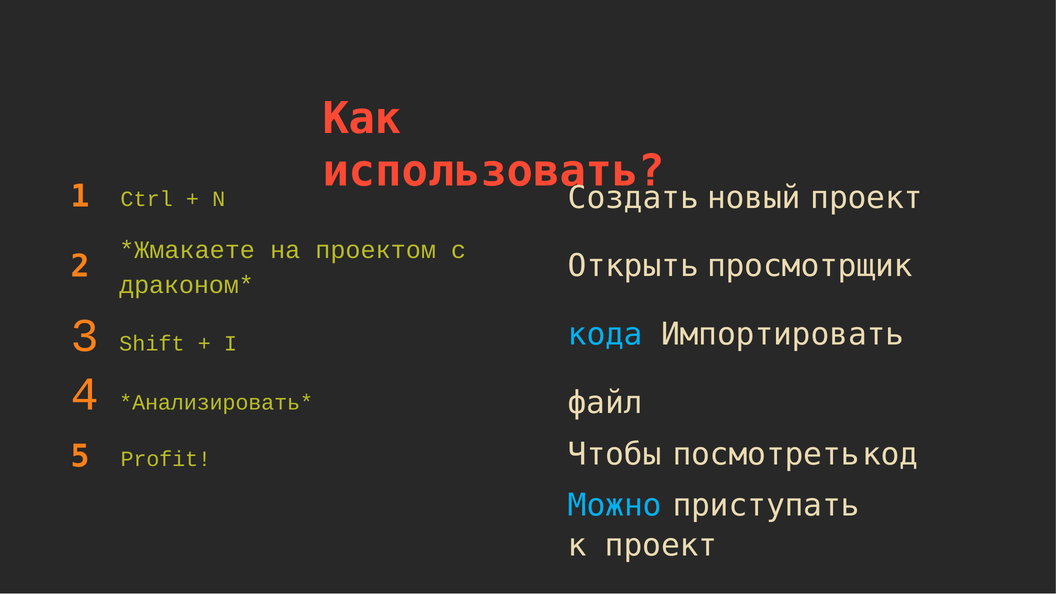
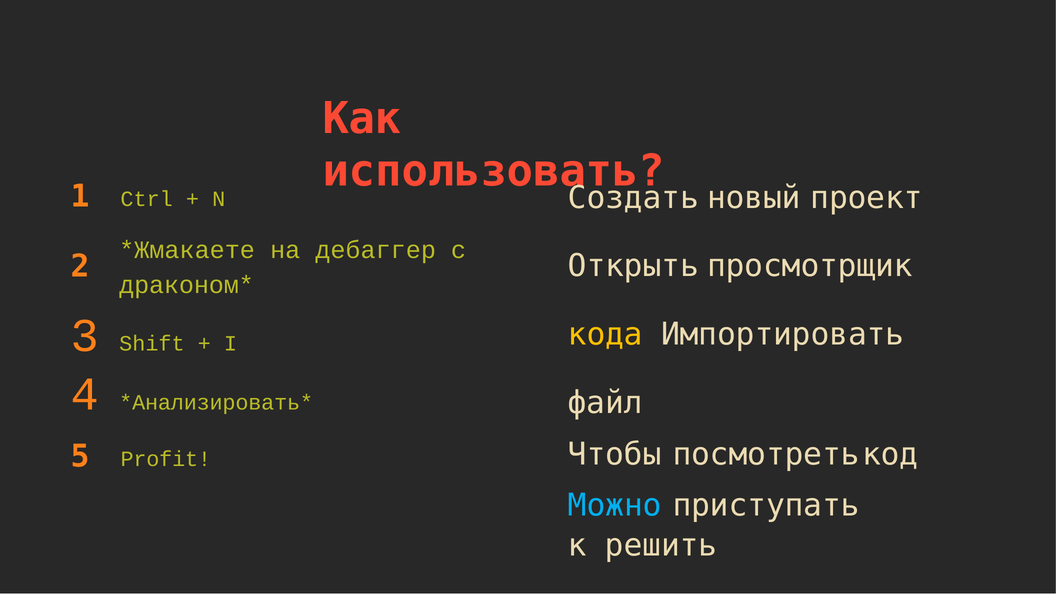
проектом: проектом -> дебаггер
кода colour: light blue -> yellow
к проект: проект -> решить
